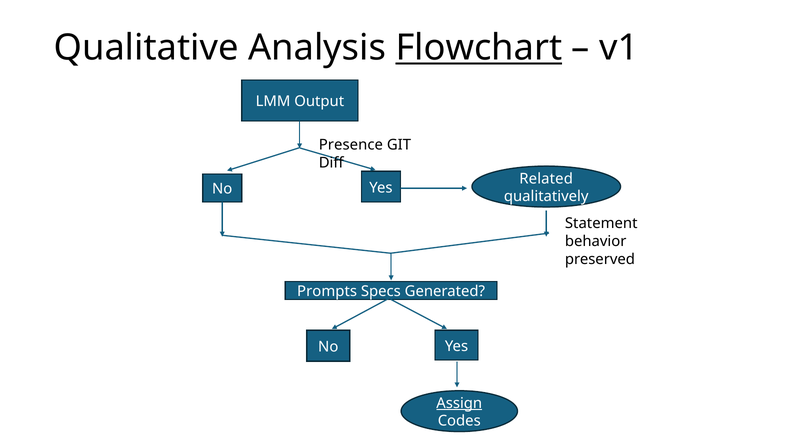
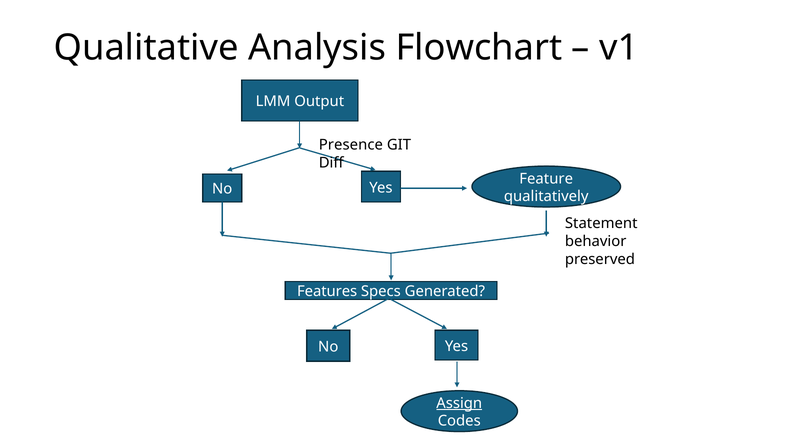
Flowchart underline: present -> none
Related: Related -> Feature
Prompts: Prompts -> Features
